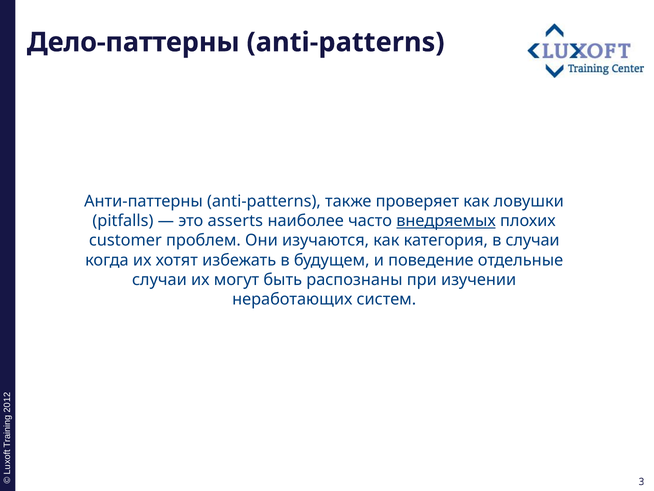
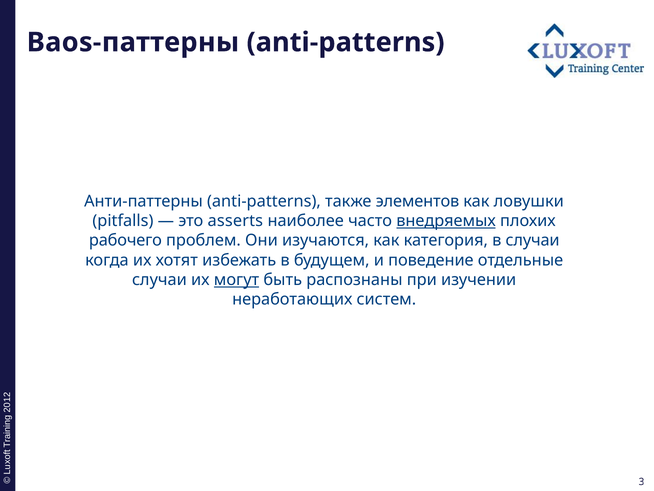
Дело-паттерны: Дело-паттерны -> Baos-паттерны
проверяет: проверяет -> элементов
customer: customer -> рабочего
могут underline: none -> present
